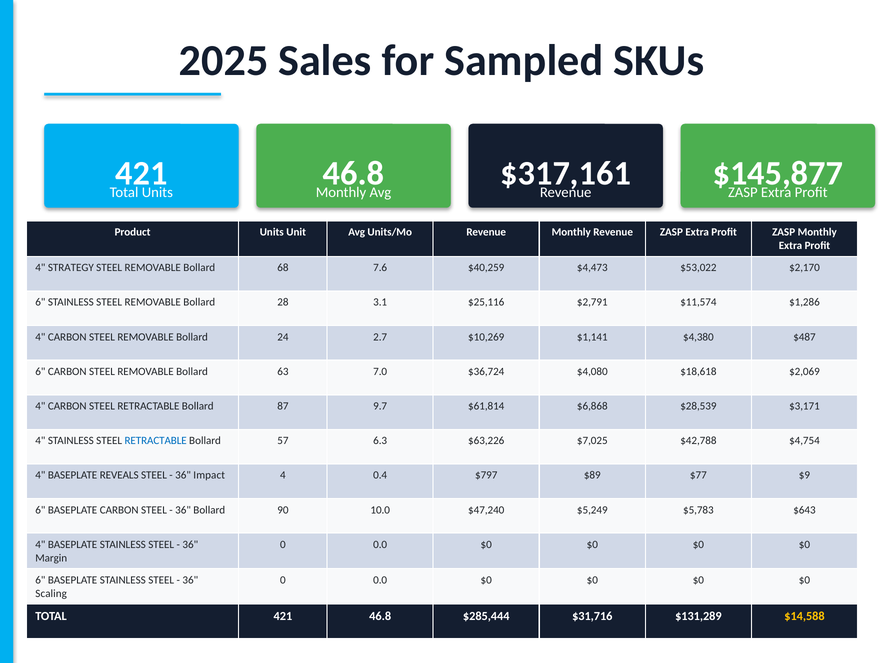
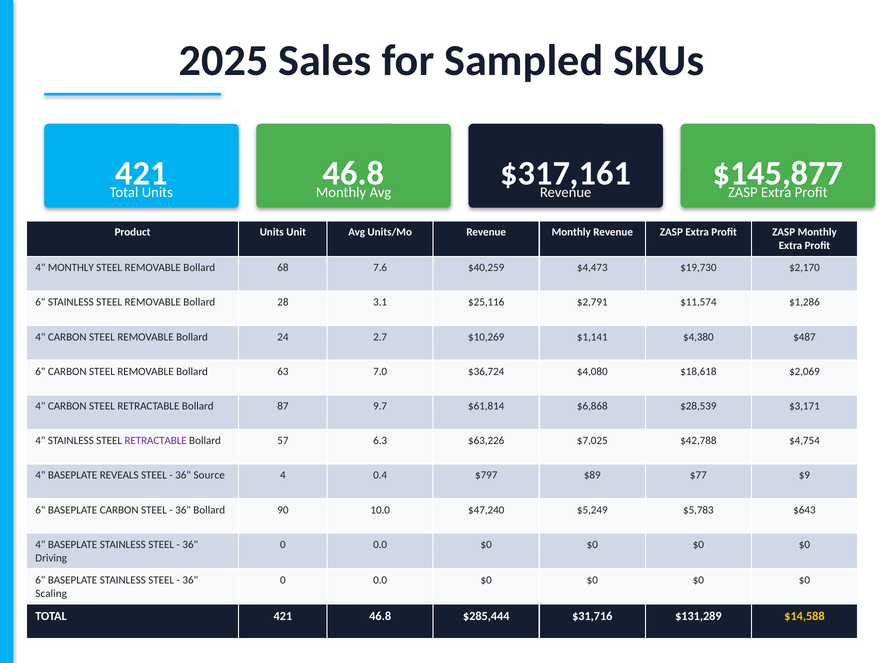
4 STRATEGY: STRATEGY -> MONTHLY
$53,022: $53,022 -> $19,730
RETRACTABLE at (156, 441) colour: blue -> purple
Impact: Impact -> Source
Margin: Margin -> Driving
